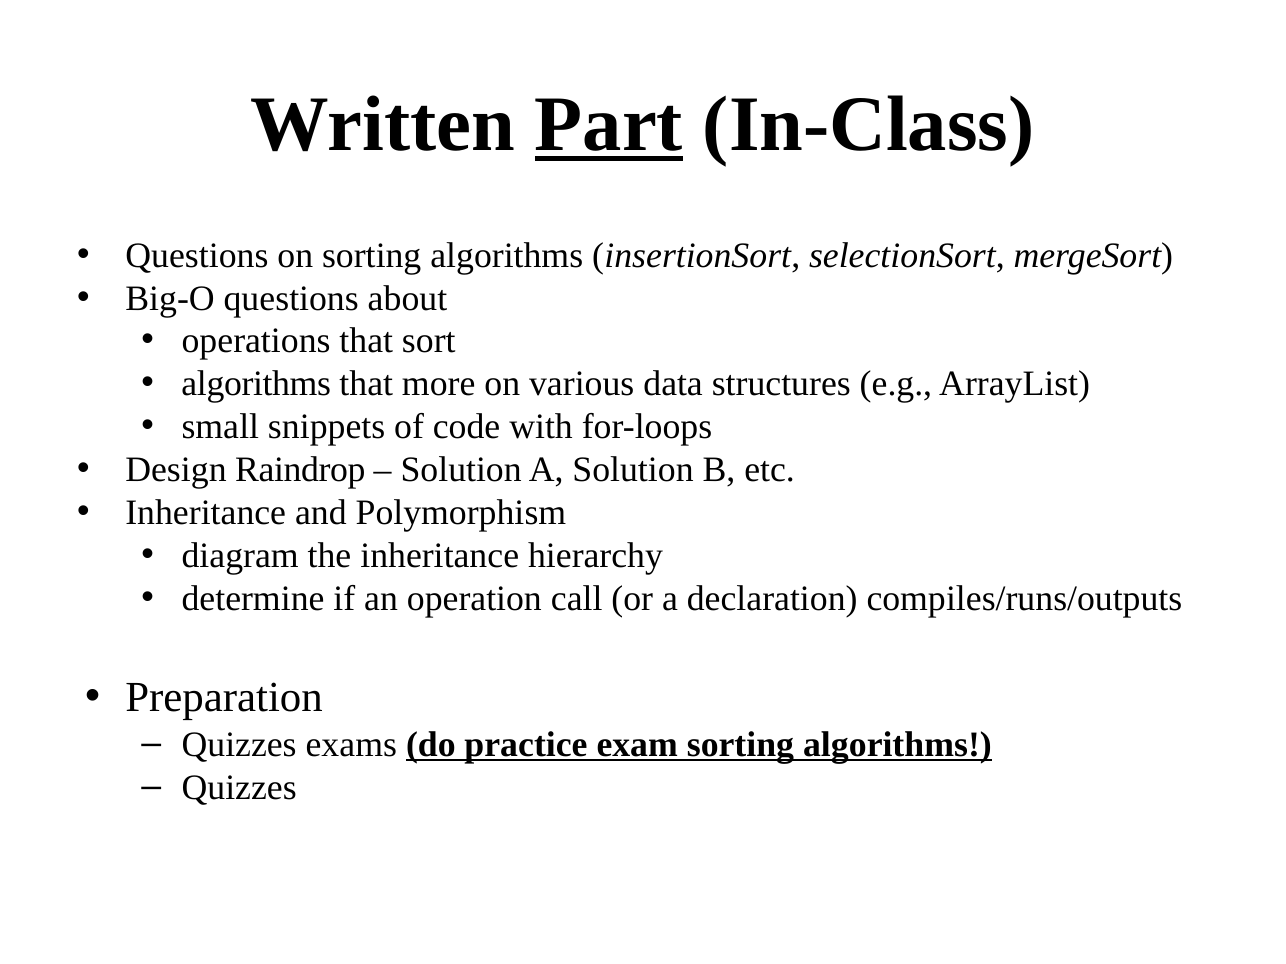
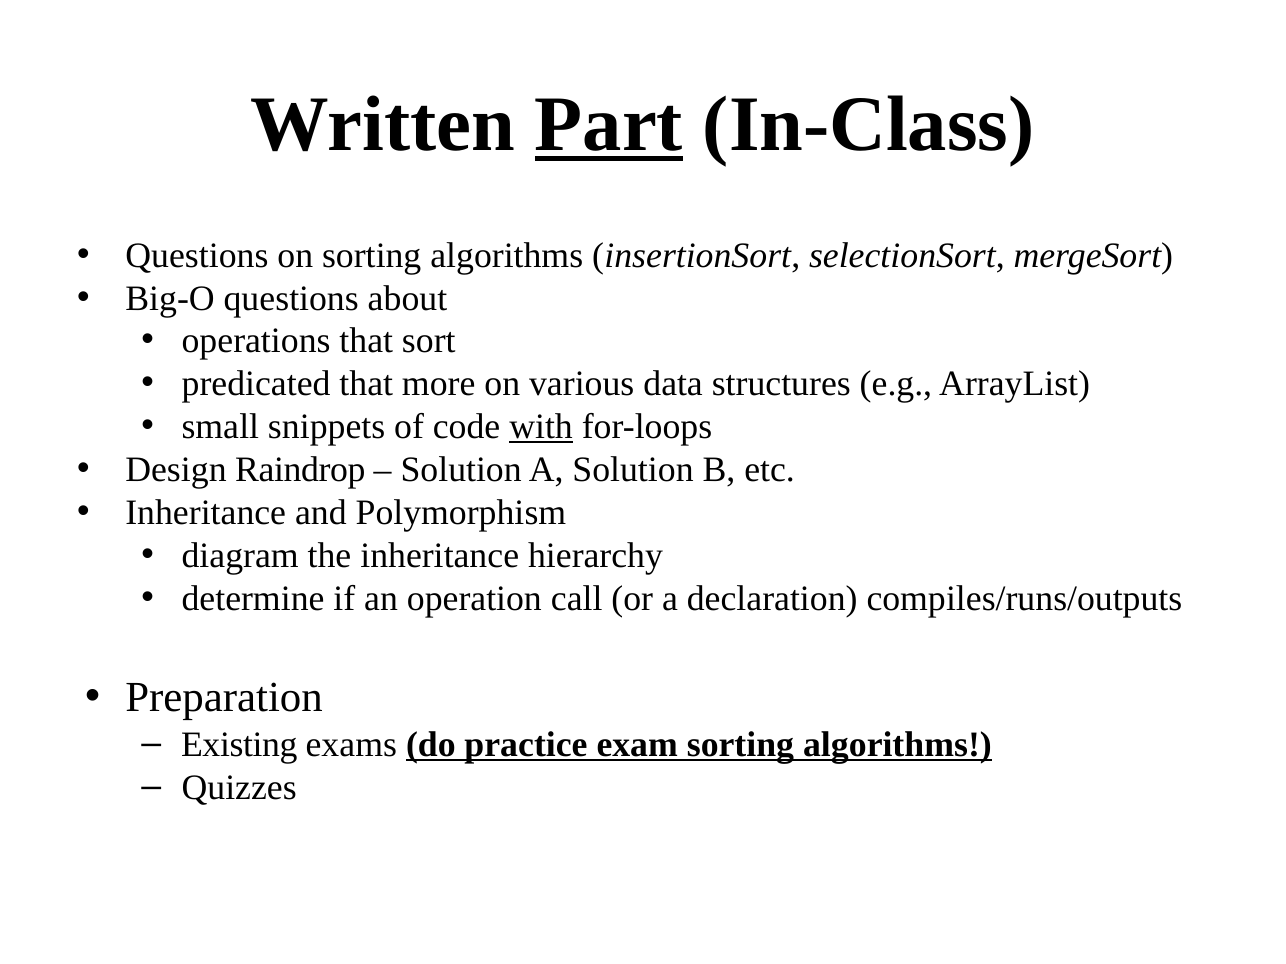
algorithms at (256, 384): algorithms -> predicated
with underline: none -> present
Quizzes at (239, 745): Quizzes -> Existing
